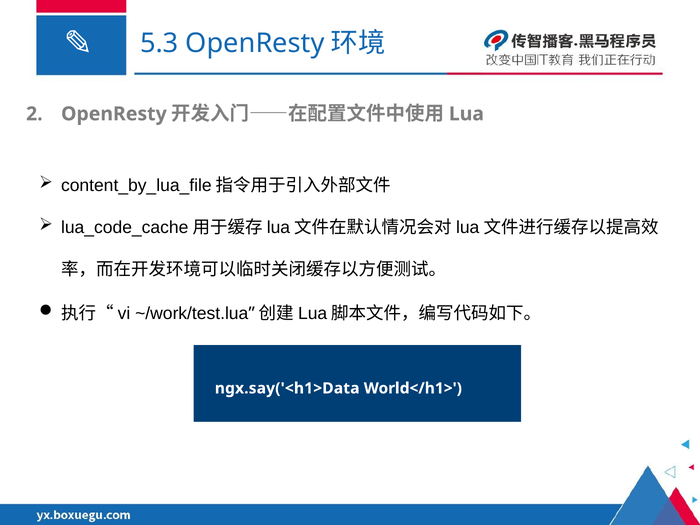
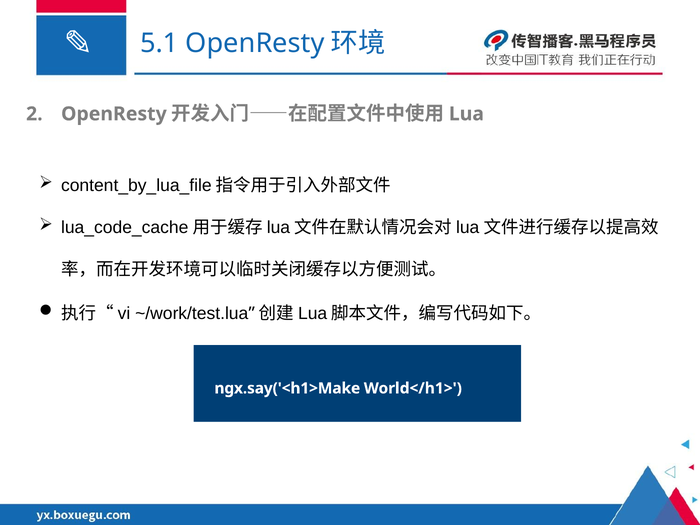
5.3: 5.3 -> 5.1
ngx.say('<h1>Data: ngx.say('<h1>Data -> ngx.say('<h1>Make
